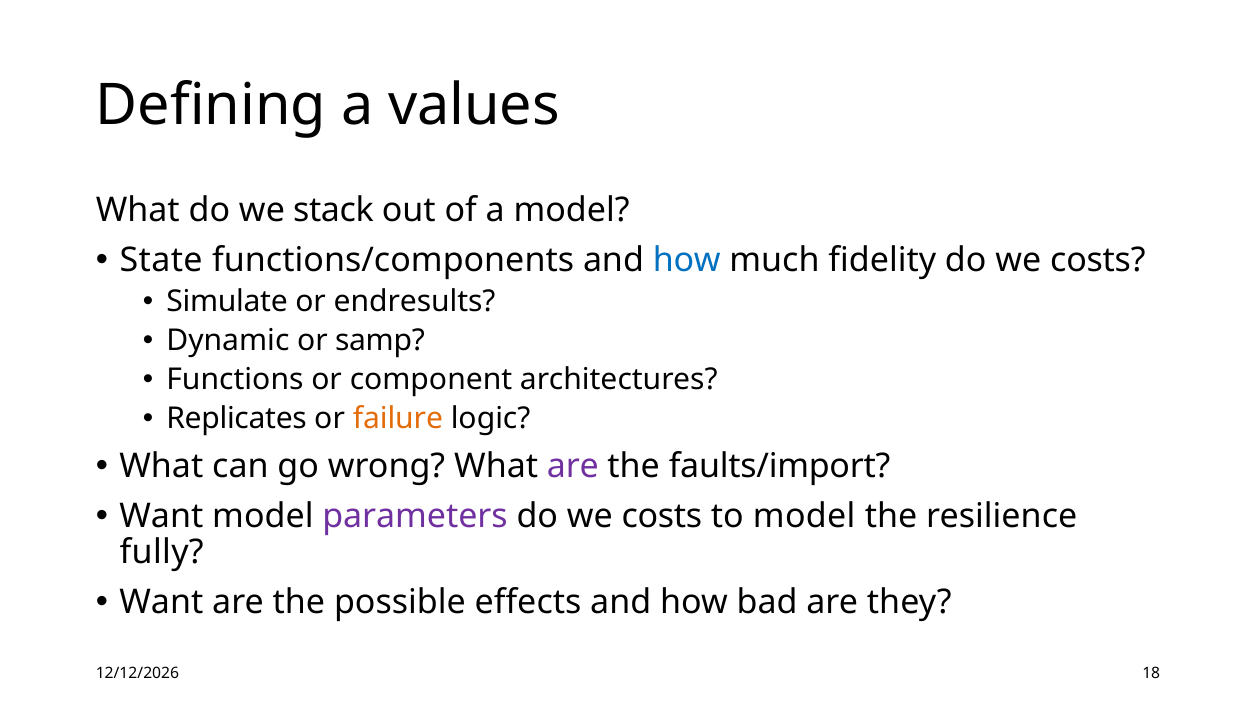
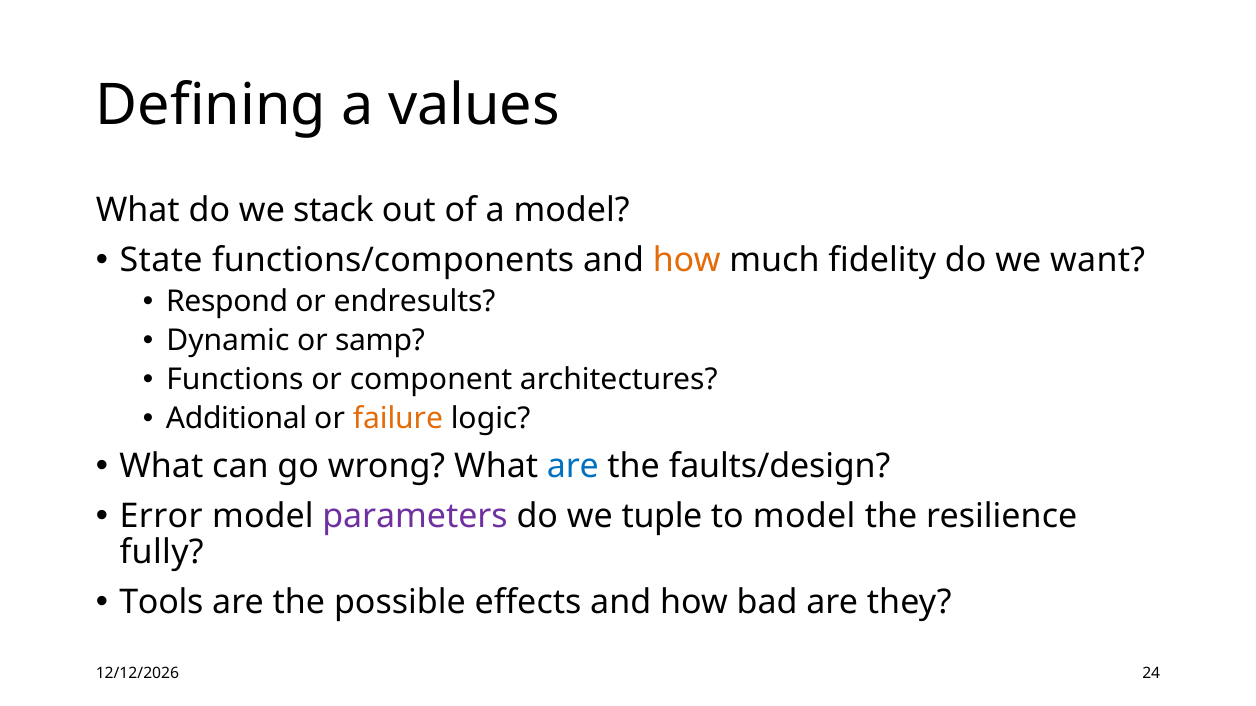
how at (687, 261) colour: blue -> orange
fidelity do we costs: costs -> want
Simulate: Simulate -> Respond
Replicates: Replicates -> Additional
are at (573, 467) colour: purple -> blue
faults/import: faults/import -> faults/design
Want at (161, 516): Want -> Error
costs at (662, 516): costs -> tuple
Want at (161, 603): Want -> Tools
18: 18 -> 24
